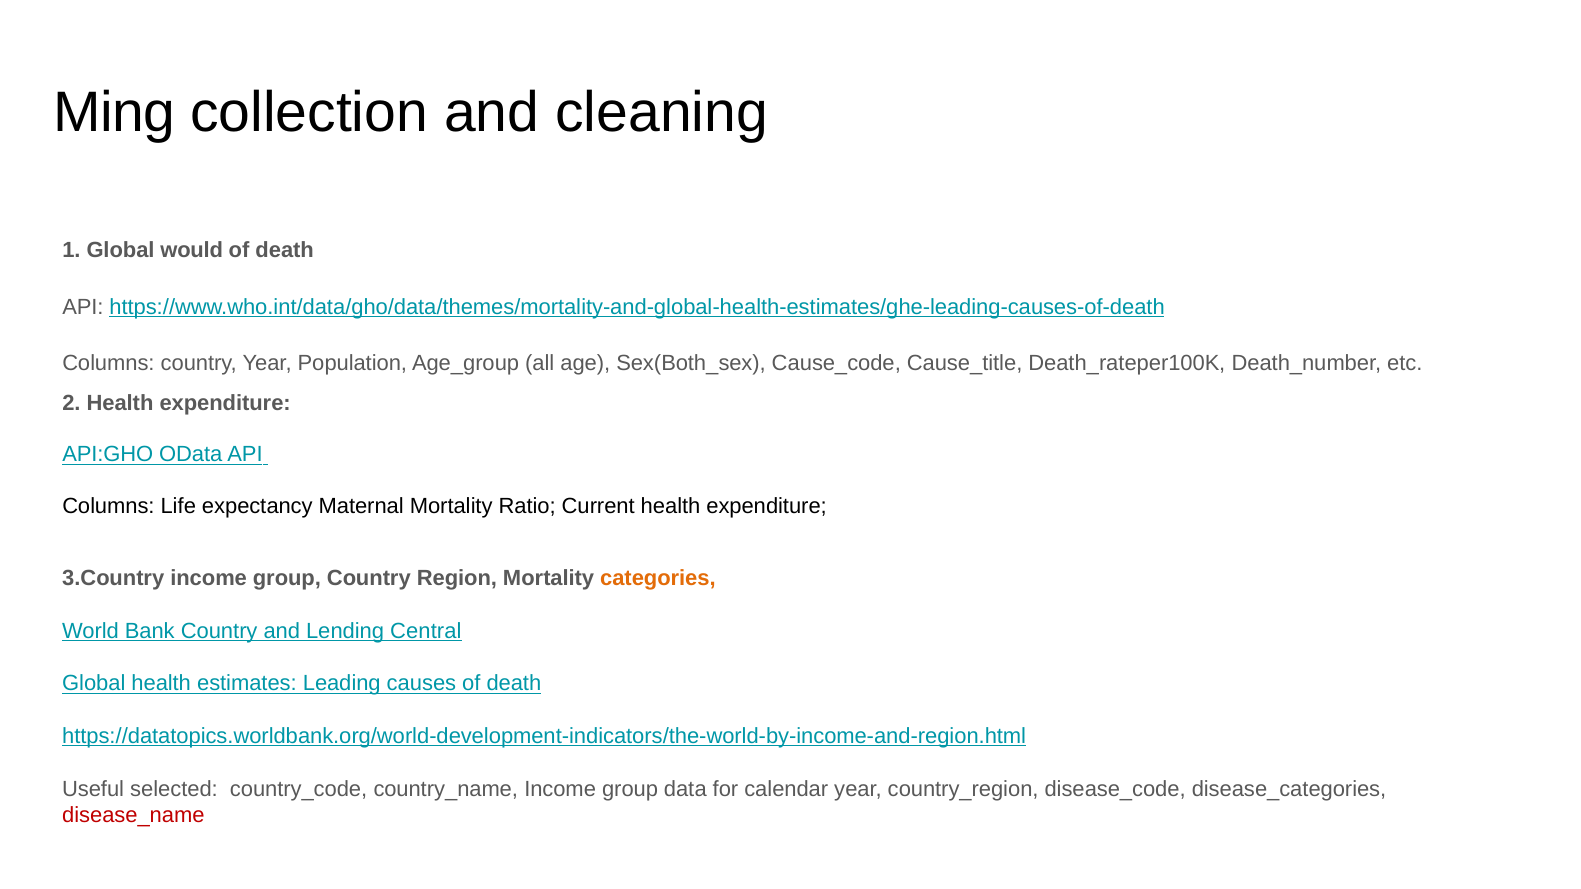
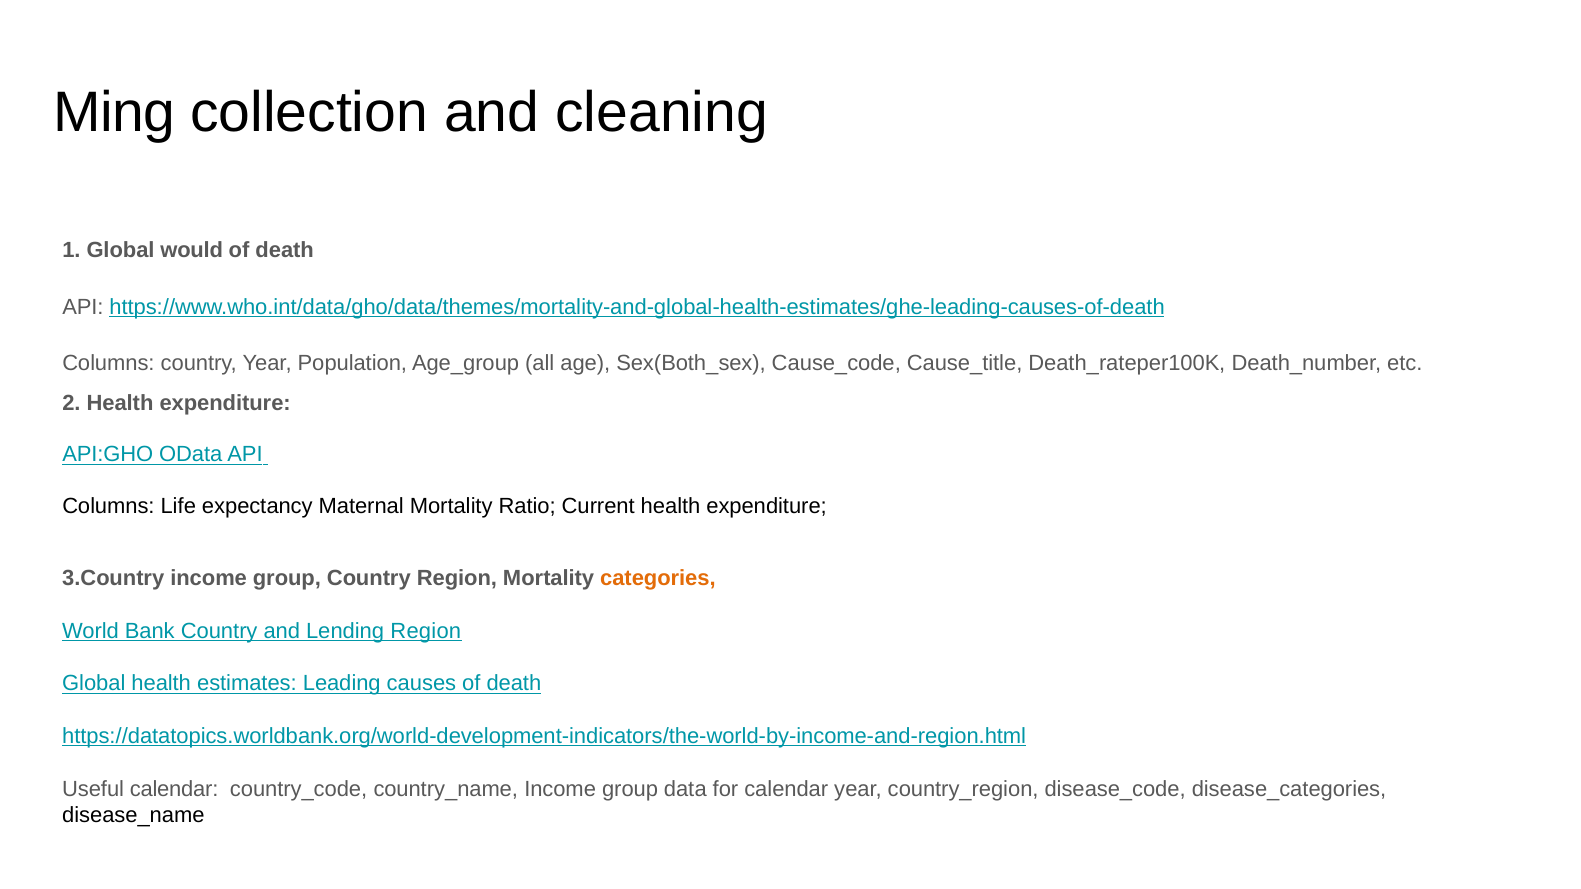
Lending Central: Central -> Region
Useful selected: selected -> calendar
disease_name colour: red -> black
